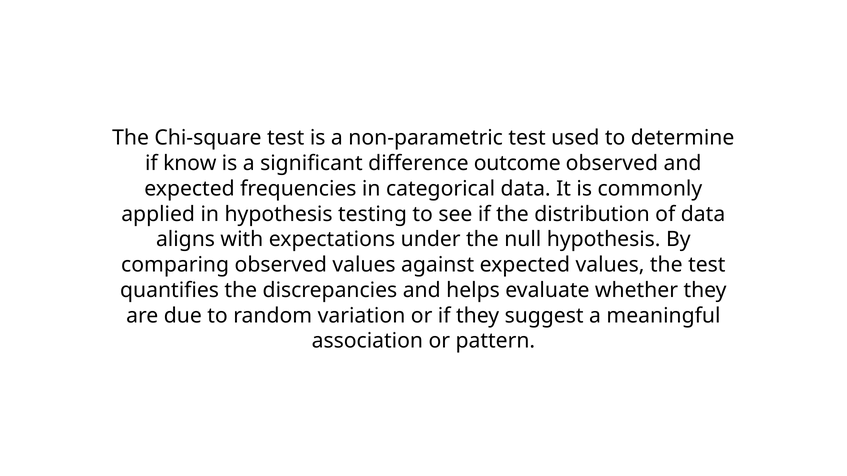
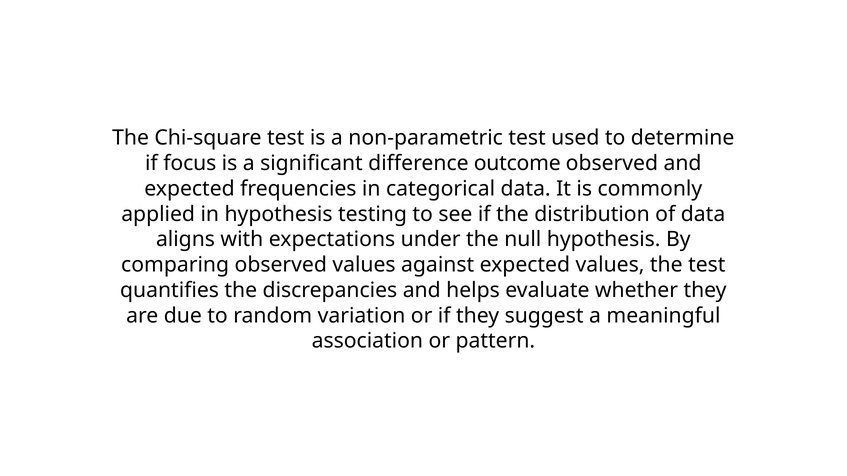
know: know -> focus
